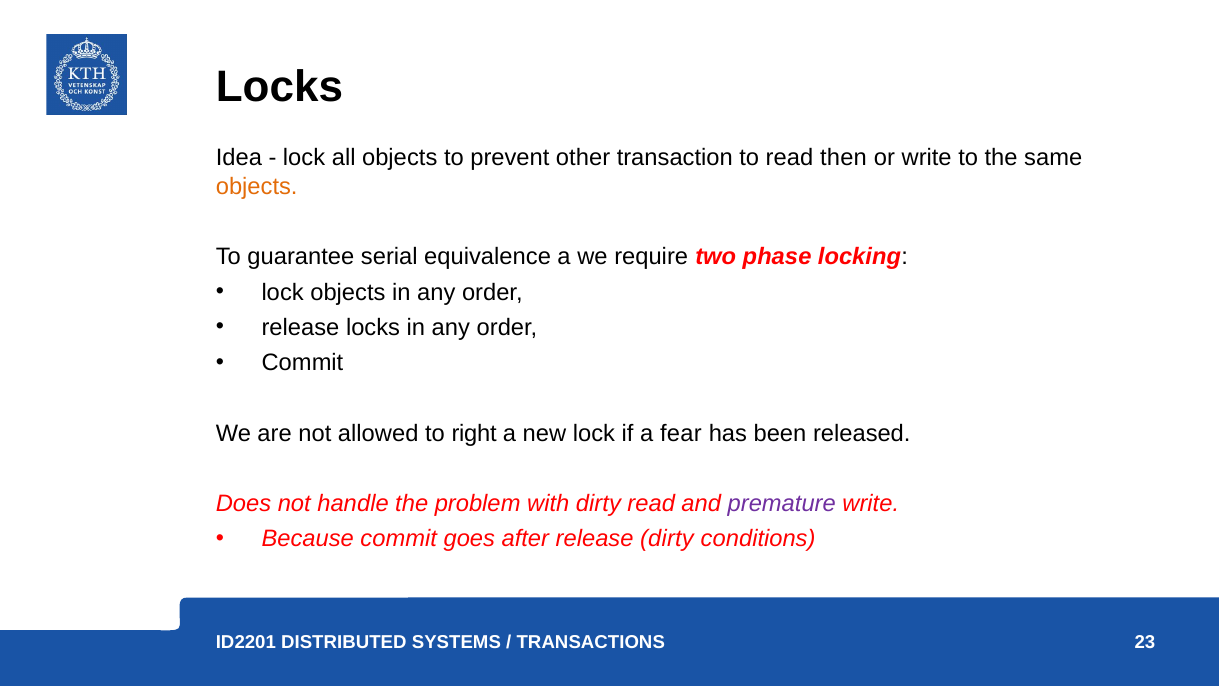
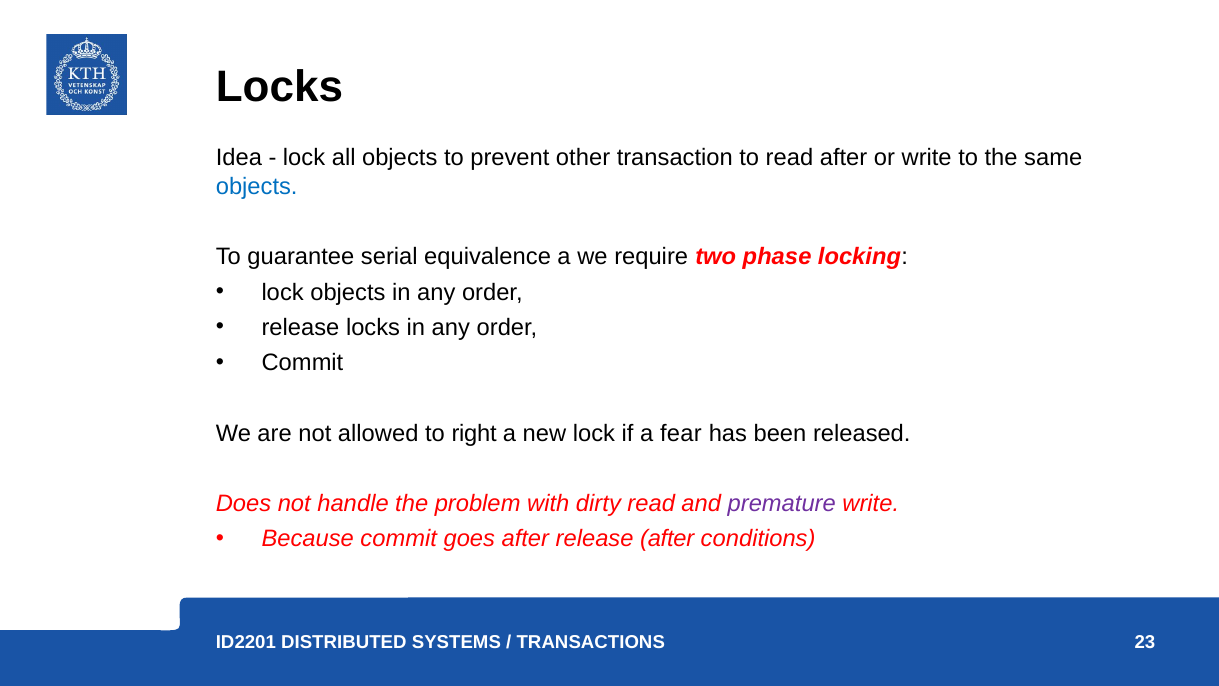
read then: then -> after
objects at (257, 187) colour: orange -> blue
release dirty: dirty -> after
